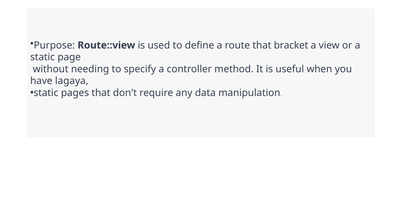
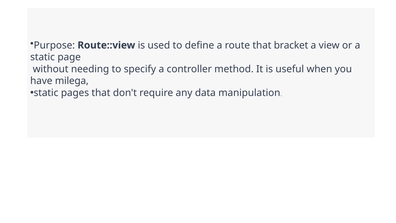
lagaya: lagaya -> milega
